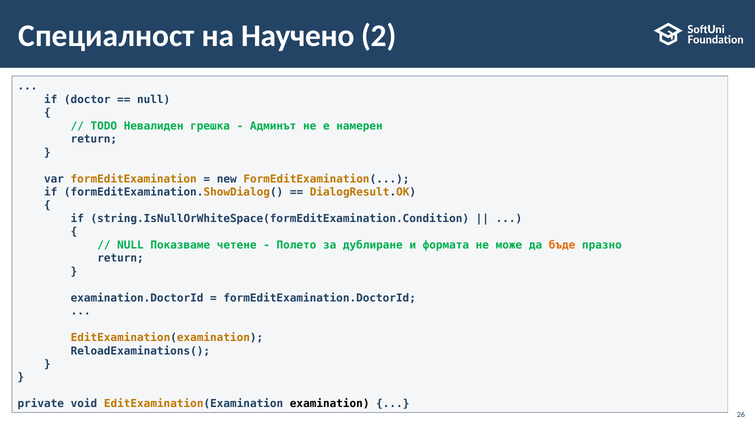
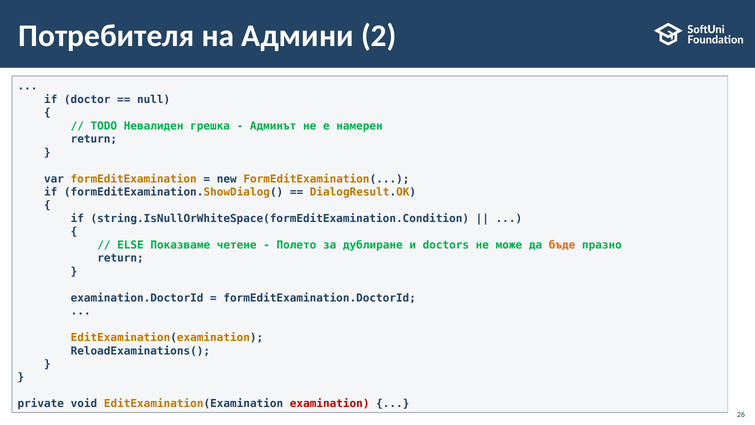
Специалност: Специалност -> Потребителя
Научено: Научено -> Админи
NULL at (130, 245): NULL -> ELSE
формата: формата -> doctors
examination colour: black -> red
